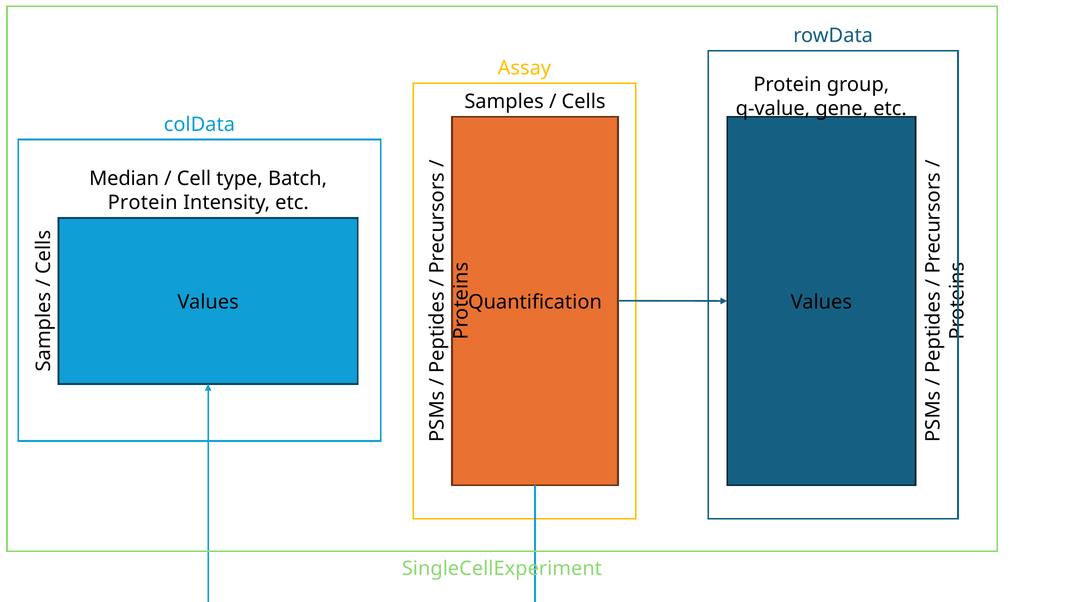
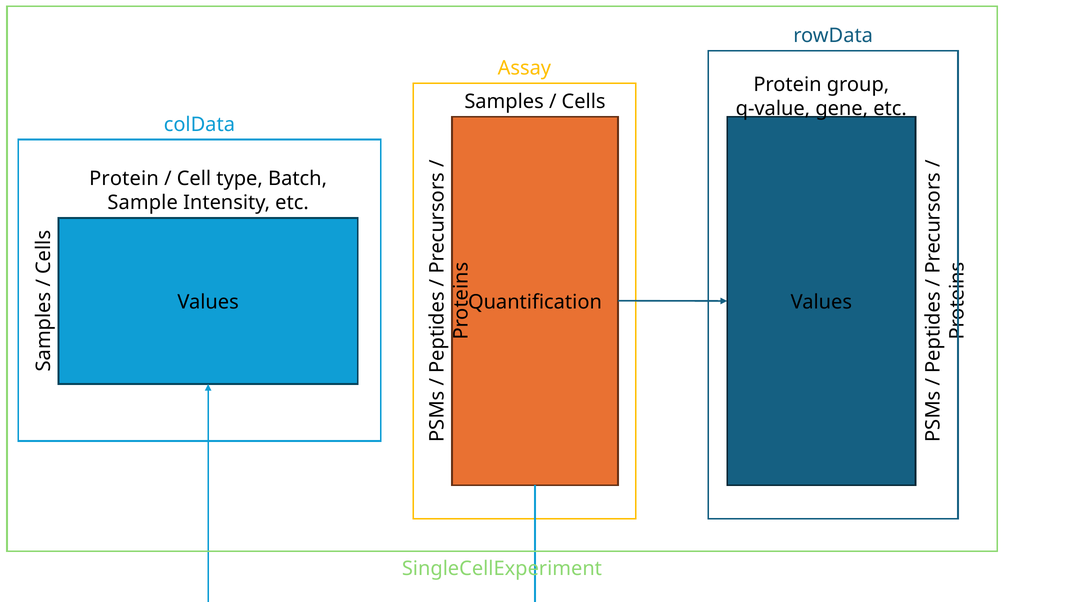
Median at (124, 179): Median -> Protein
Protein at (143, 203): Protein -> Sample
